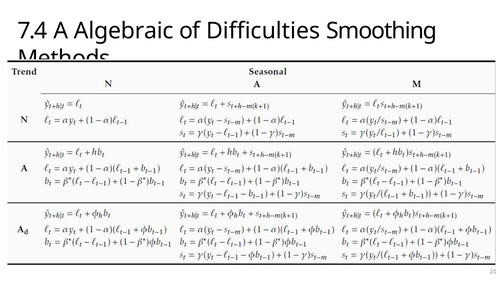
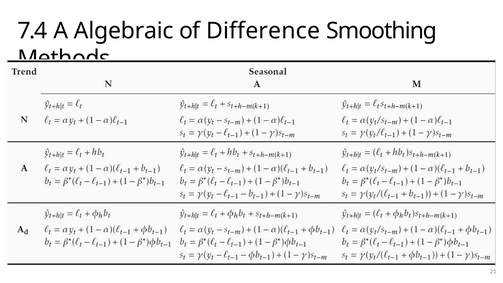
Difficulties: Difficulties -> Difference
